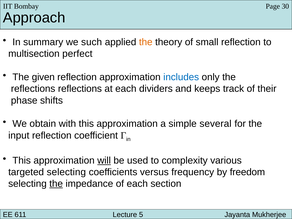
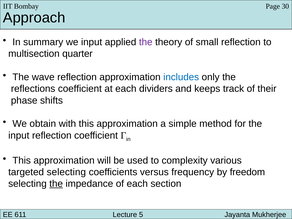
we such: such -> input
the at (146, 42) colour: orange -> purple
perfect: perfect -> quarter
given: given -> wave
reflections reflections: reflections -> coefficient
several: several -> method
will underline: present -> none
